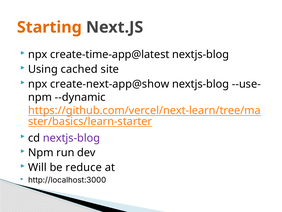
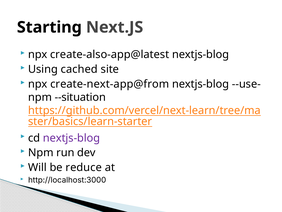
Starting colour: orange -> black
create-time-app@latest: create-time-app@latest -> create-also-app@latest
create-next-app@show: create-next-app@show -> create-next-app@from
--dynamic: --dynamic -> --situation
